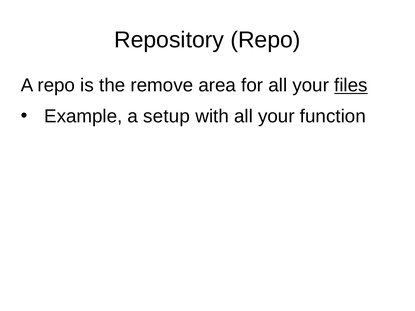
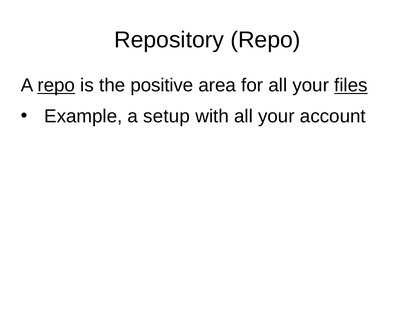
repo at (56, 85) underline: none -> present
remove: remove -> positive
function: function -> account
